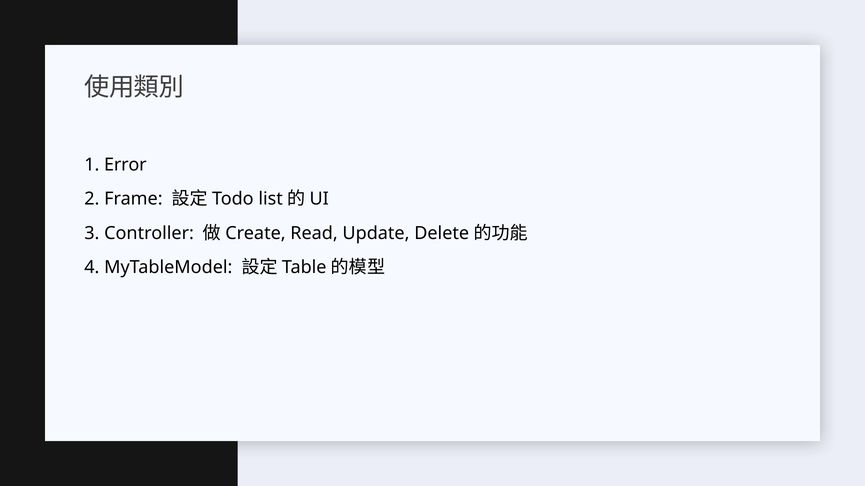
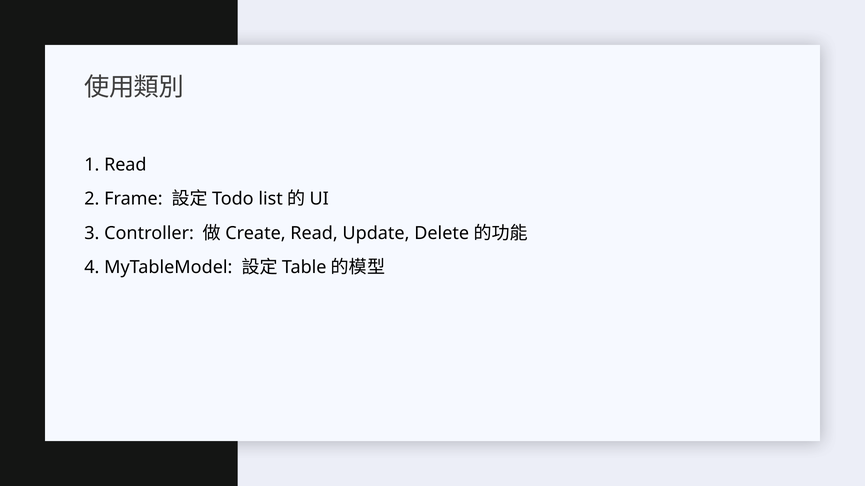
1 Error: Error -> Read
